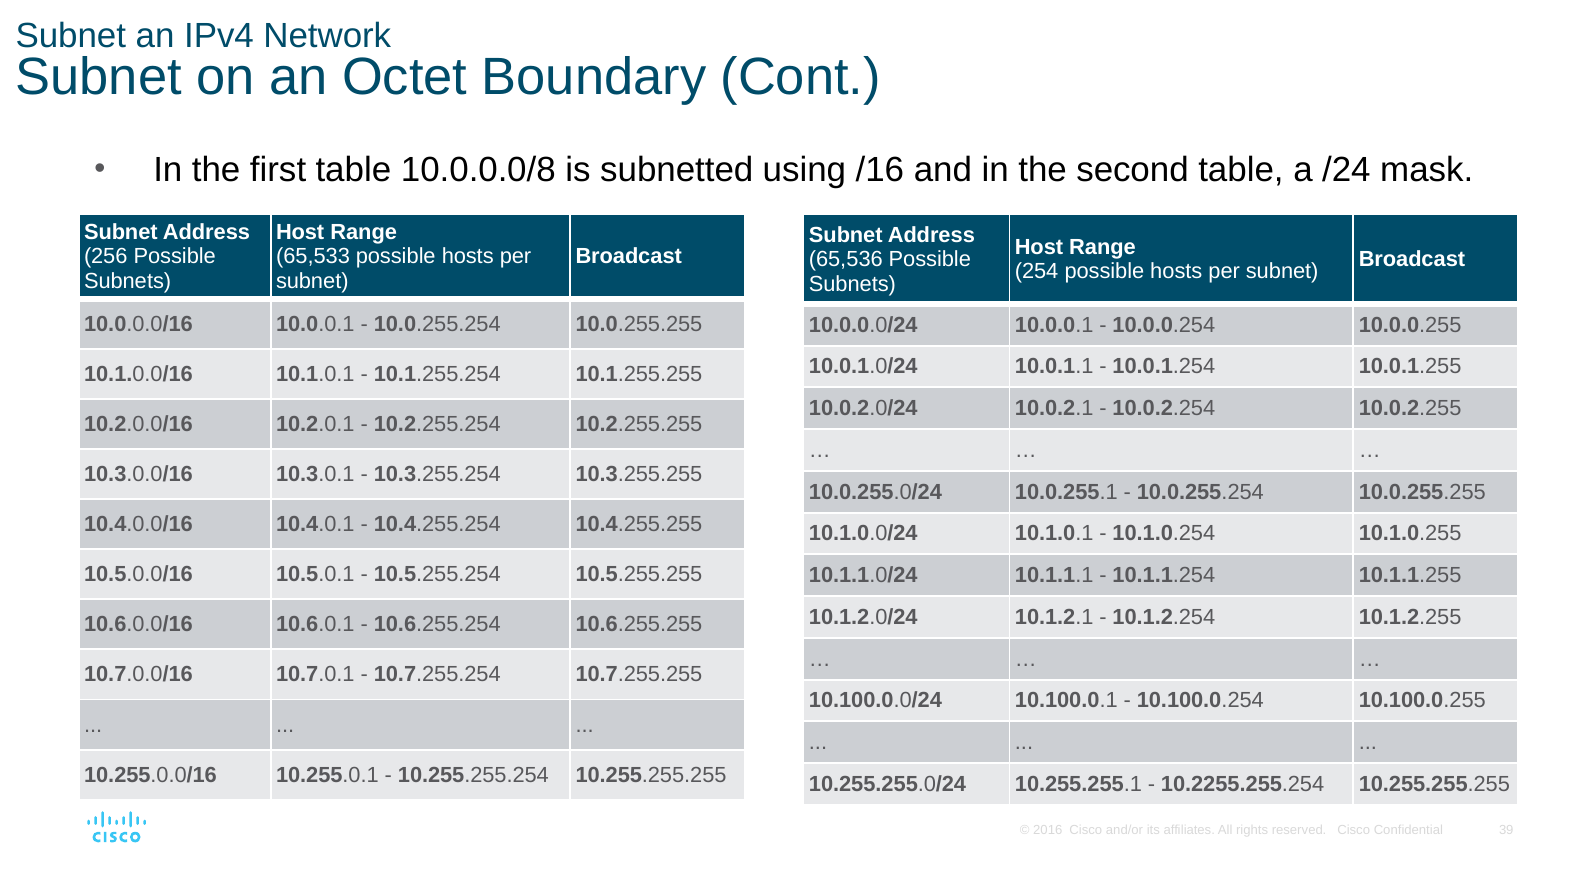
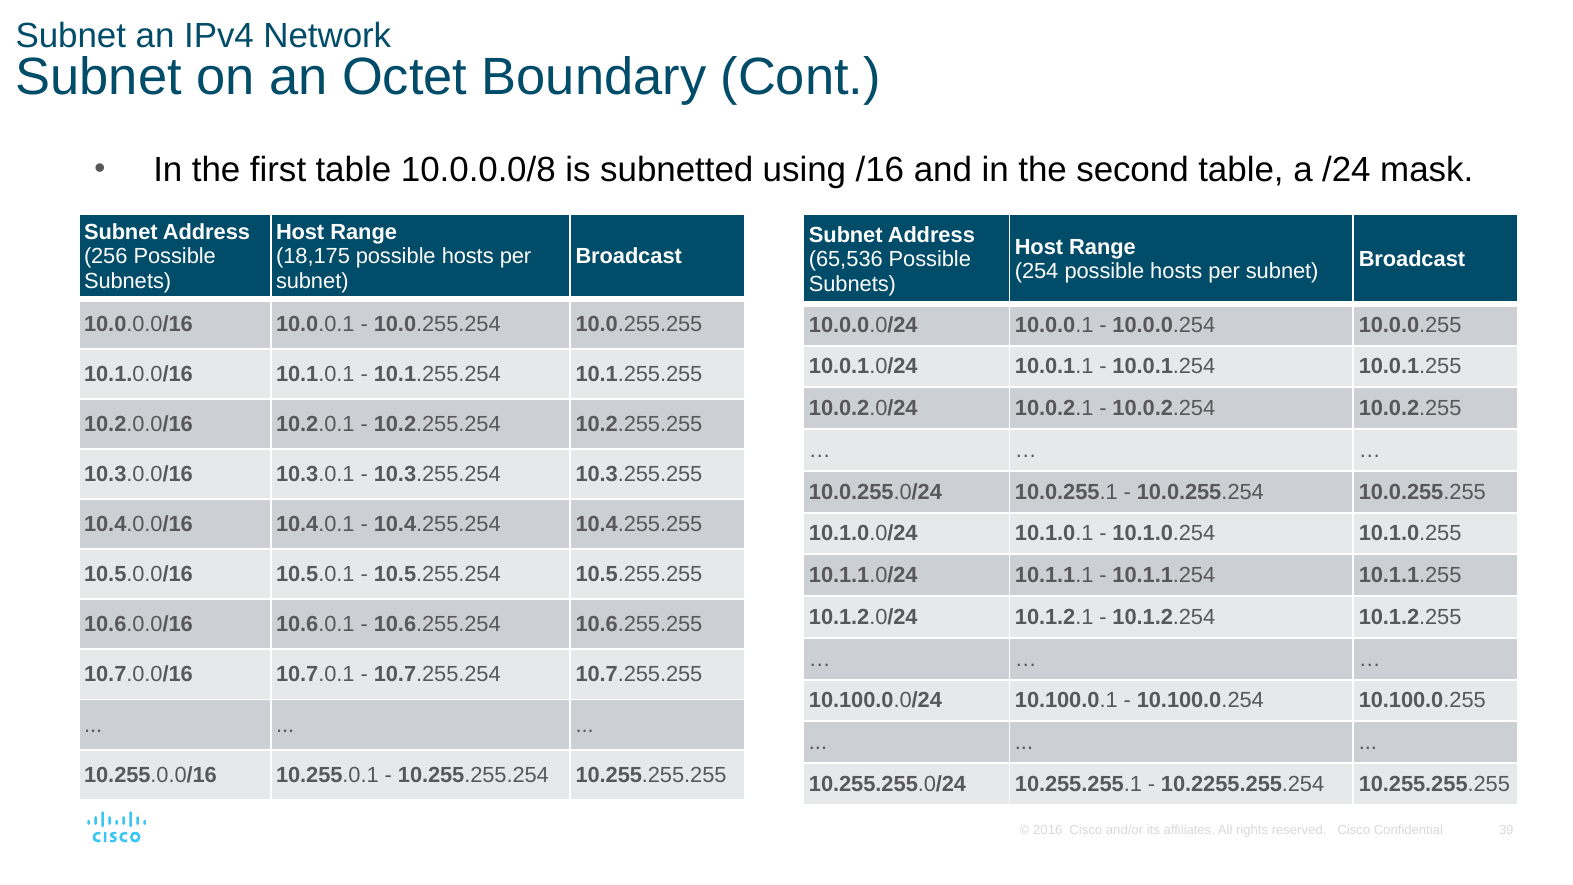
65,533: 65,533 -> 18,175
